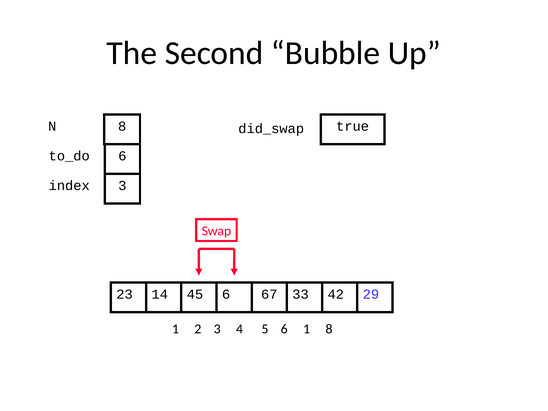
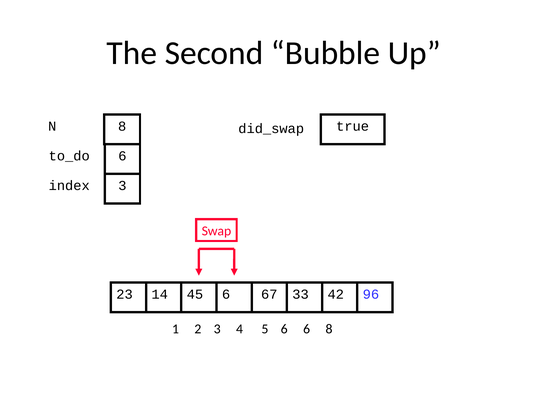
29: 29 -> 96
6 1: 1 -> 6
